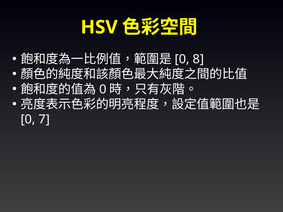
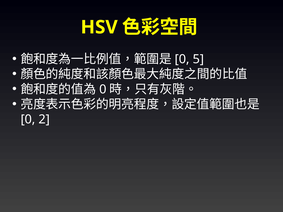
8: 8 -> 5
7: 7 -> 2
